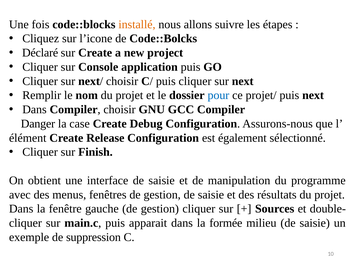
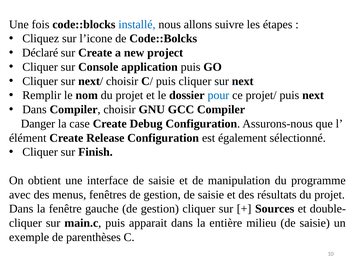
installé colour: orange -> blue
formée: formée -> entière
suppression: suppression -> parenthèses
